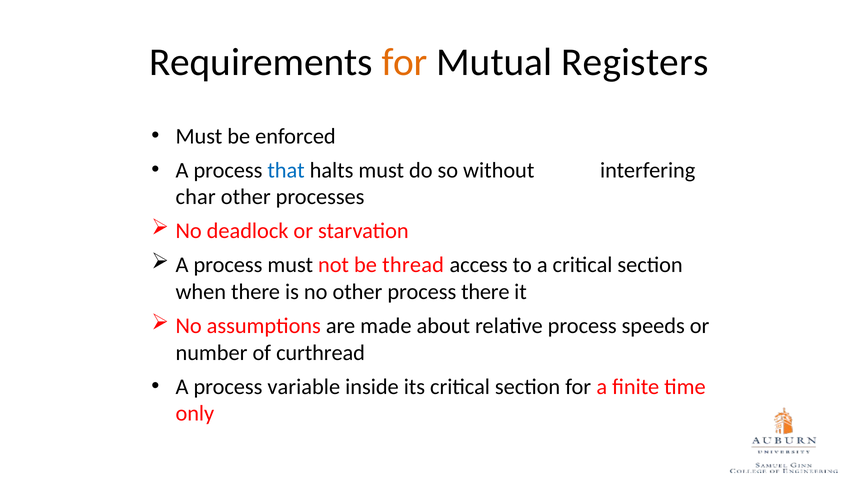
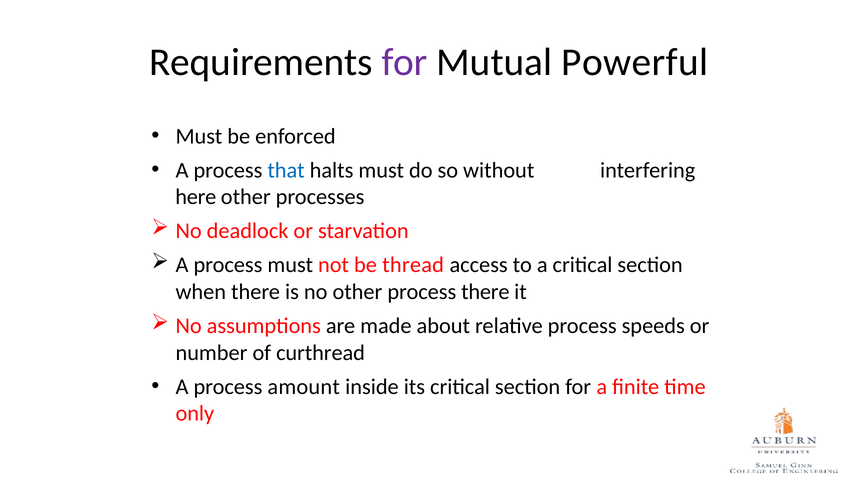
for at (405, 62) colour: orange -> purple
Registers: Registers -> Powerful
char: char -> here
variable: variable -> amount
